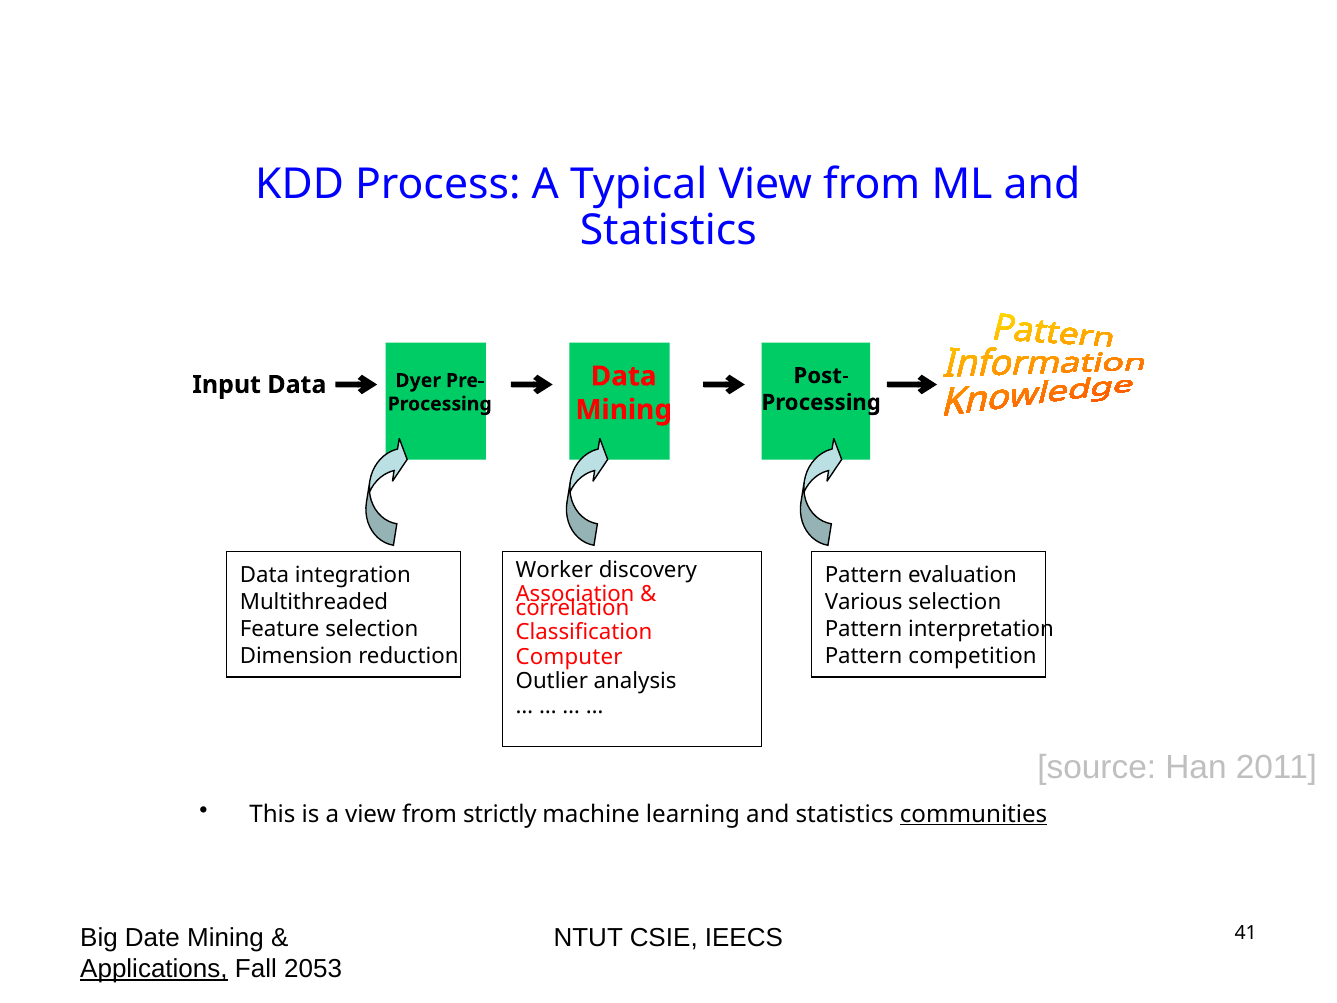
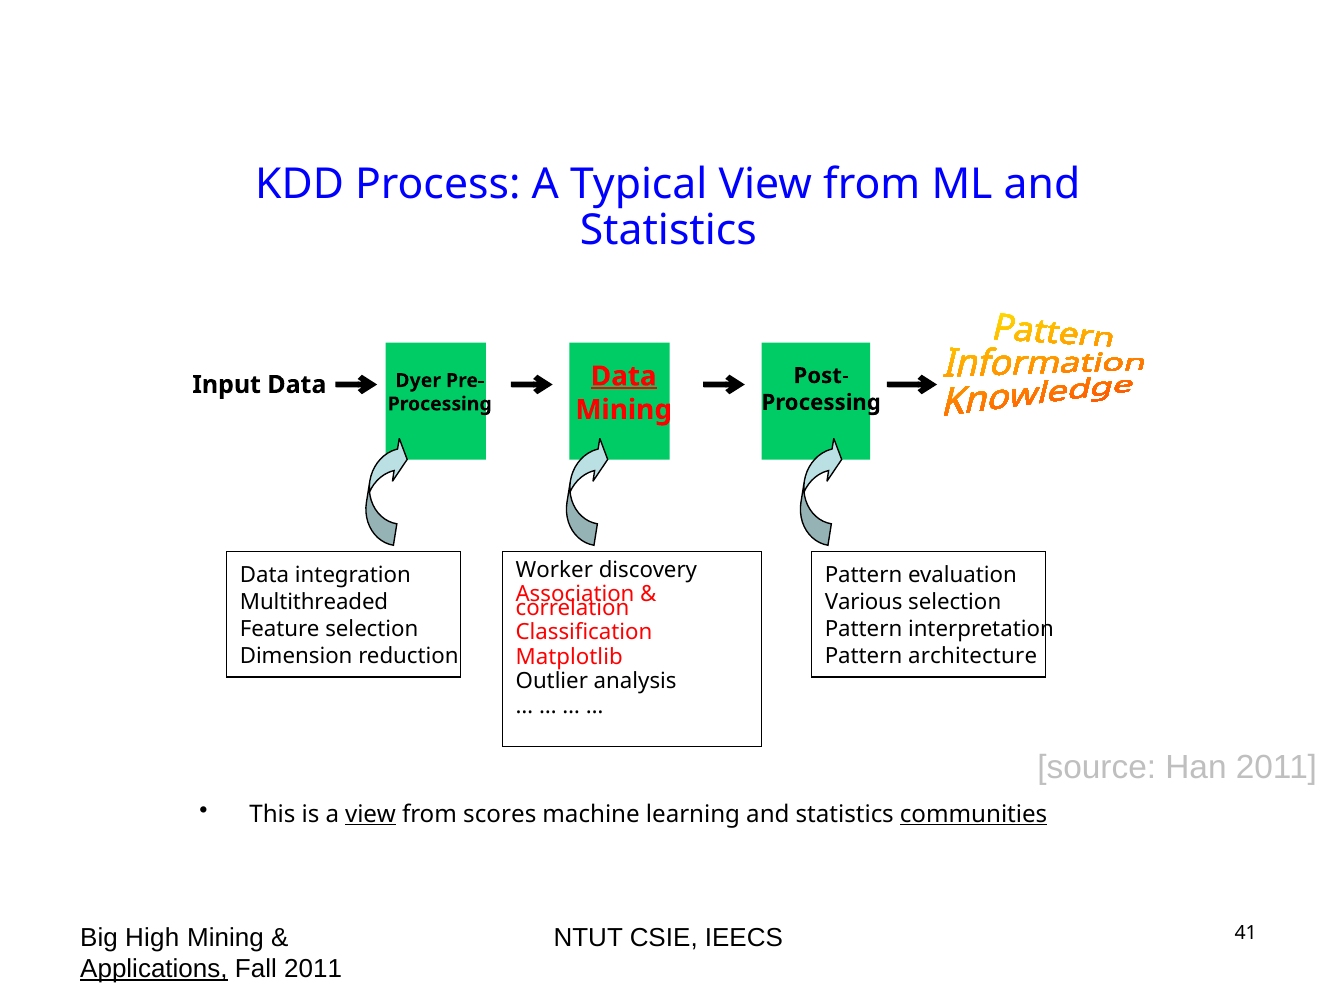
Data at (624, 376) underline: none -> present
competition: competition -> architecture
Computer: Computer -> Matplotlib
view at (371, 814) underline: none -> present
strictly: strictly -> scores
Date: Date -> High
Fall 2053: 2053 -> 2011
